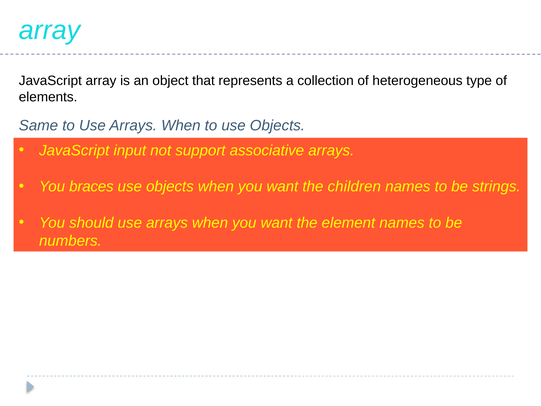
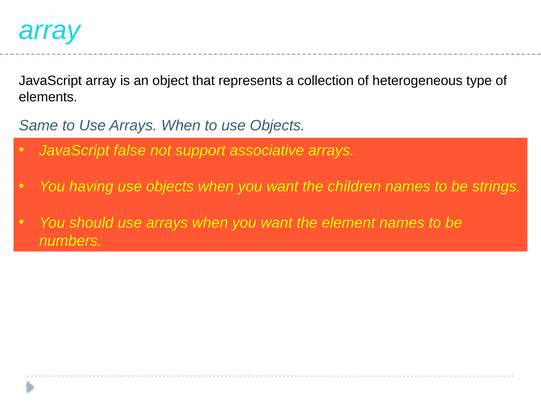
input: input -> false
braces: braces -> having
